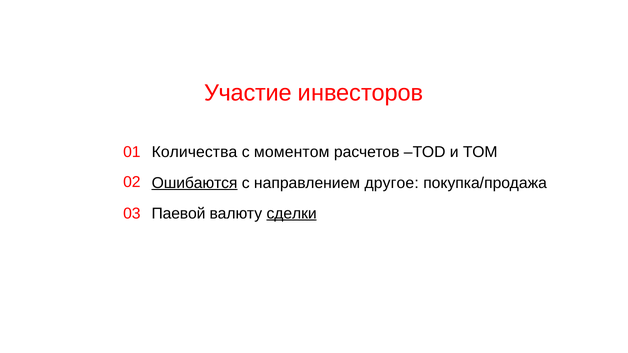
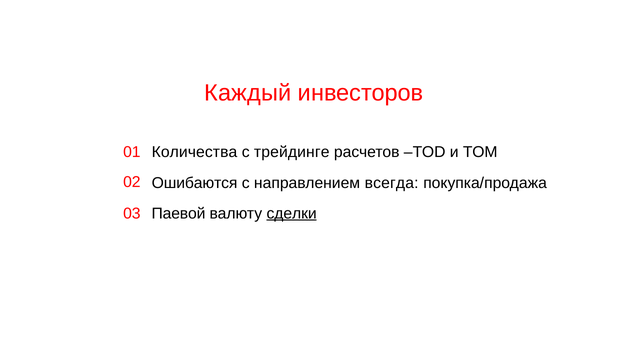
Участие: Участие -> Каждый
моментом: моментом -> трейдинге
Ошибаются underline: present -> none
другое: другое -> всегда
